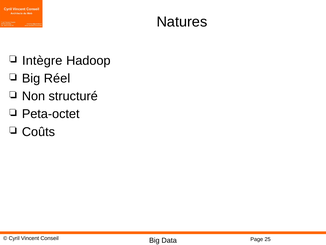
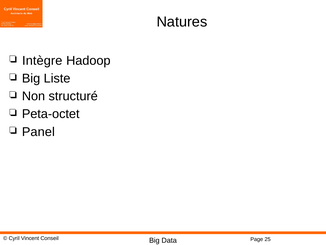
Réel: Réel -> Liste
Coûts: Coûts -> Panel
